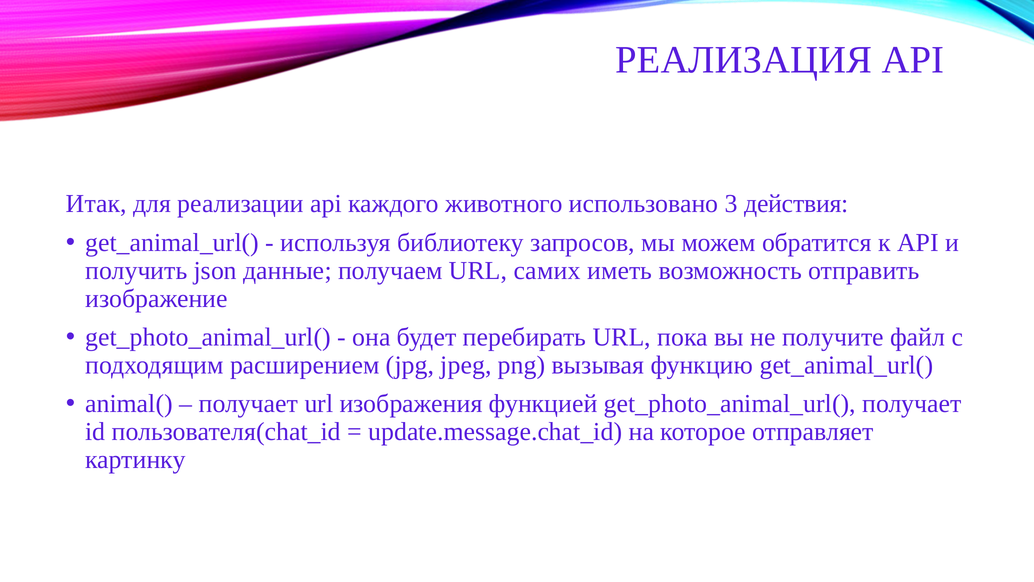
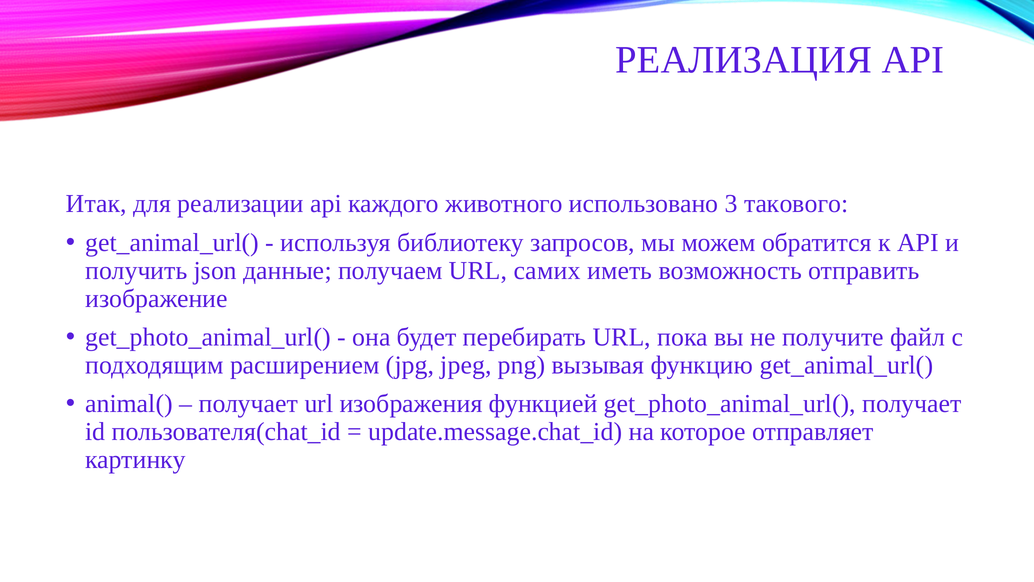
действия: действия -> такового
